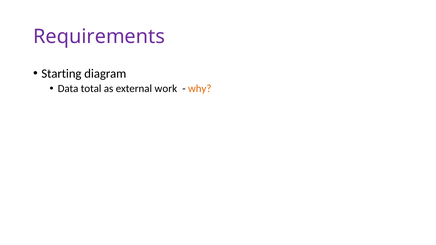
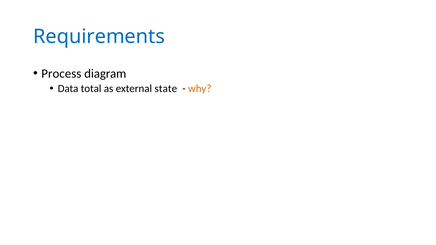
Requirements colour: purple -> blue
Starting: Starting -> Process
work: work -> state
